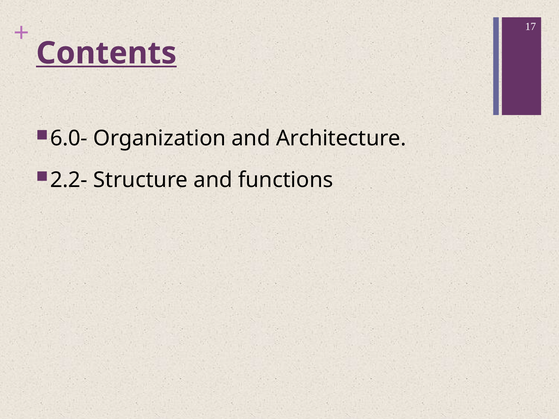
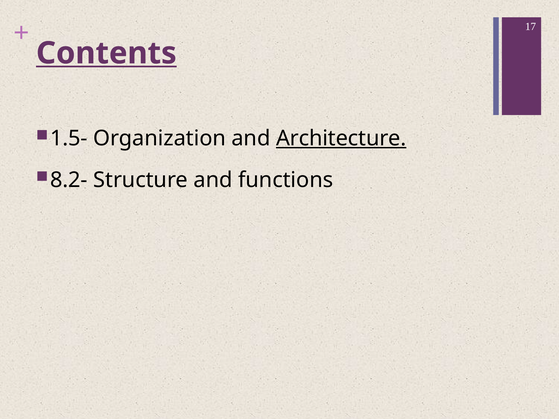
6.0-: 6.0- -> 1.5-
Architecture underline: none -> present
2.2-: 2.2- -> 8.2-
